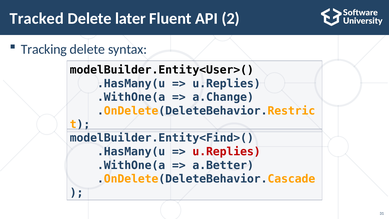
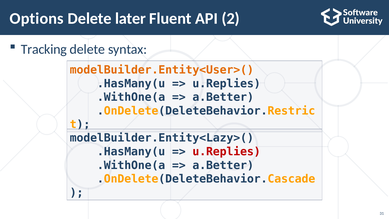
Tracked: Tracked -> Options
modelBuilder.Entity<User>( colour: black -> orange
a.Change at (223, 97): a.Change -> a.Better
modelBuilder.Entity<Find>(: modelBuilder.Entity<Find>( -> modelBuilder.Entity<Lazy>(
